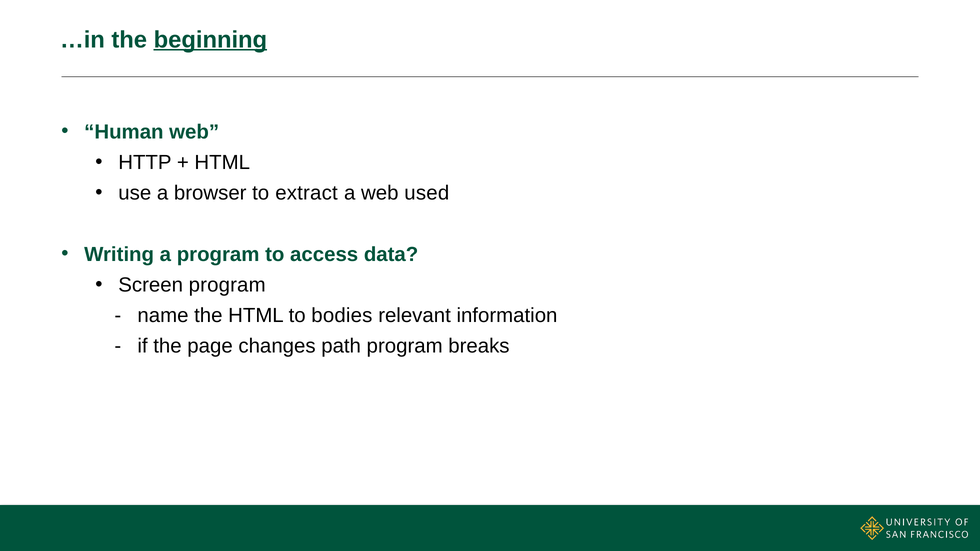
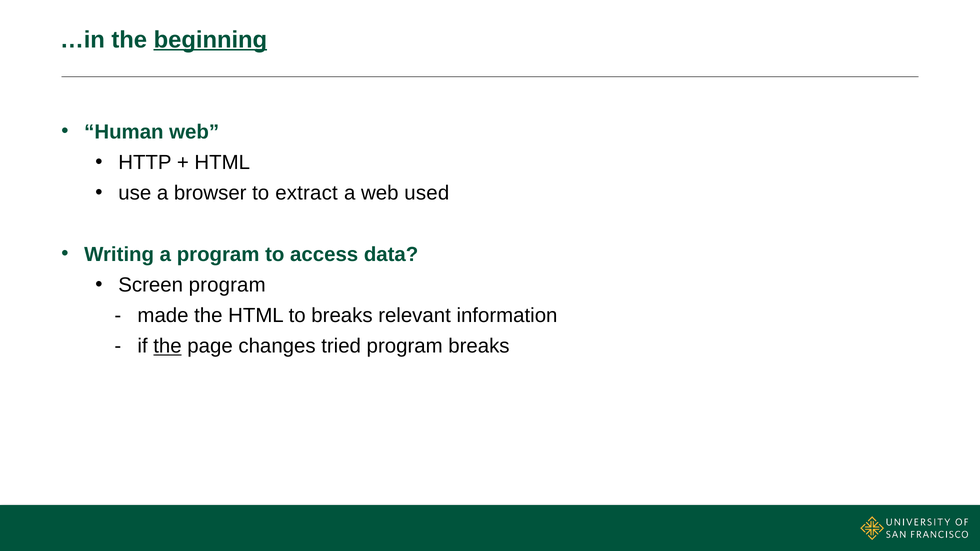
name: name -> made
to bodies: bodies -> breaks
the at (167, 346) underline: none -> present
path: path -> tried
